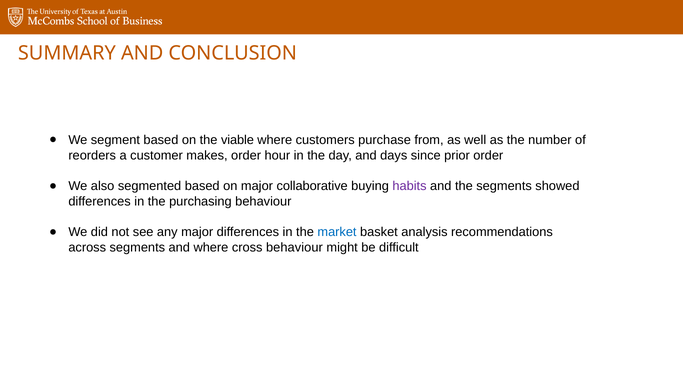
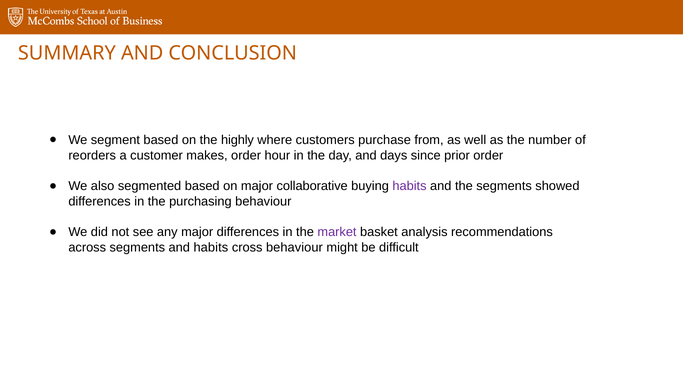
viable: viable -> highly
market colour: blue -> purple
and where: where -> habits
